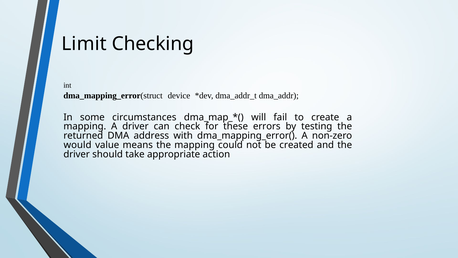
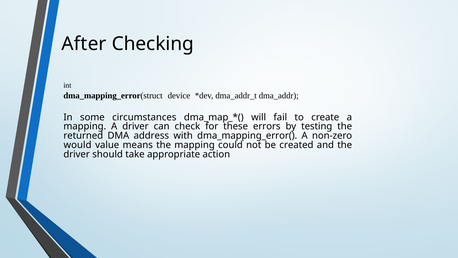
Limit: Limit -> After
